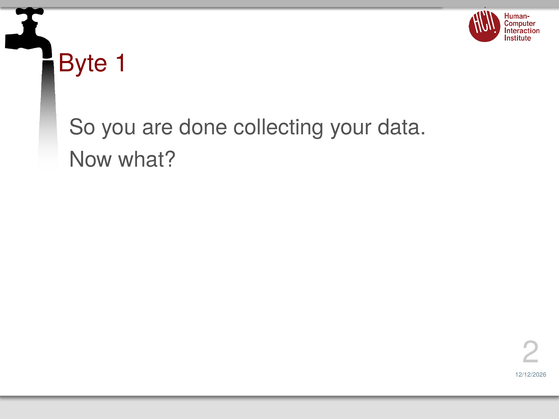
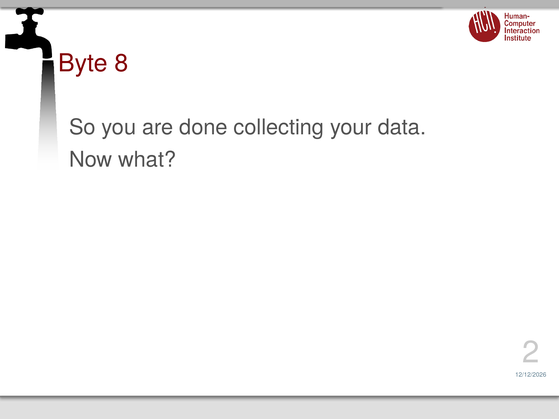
1: 1 -> 8
